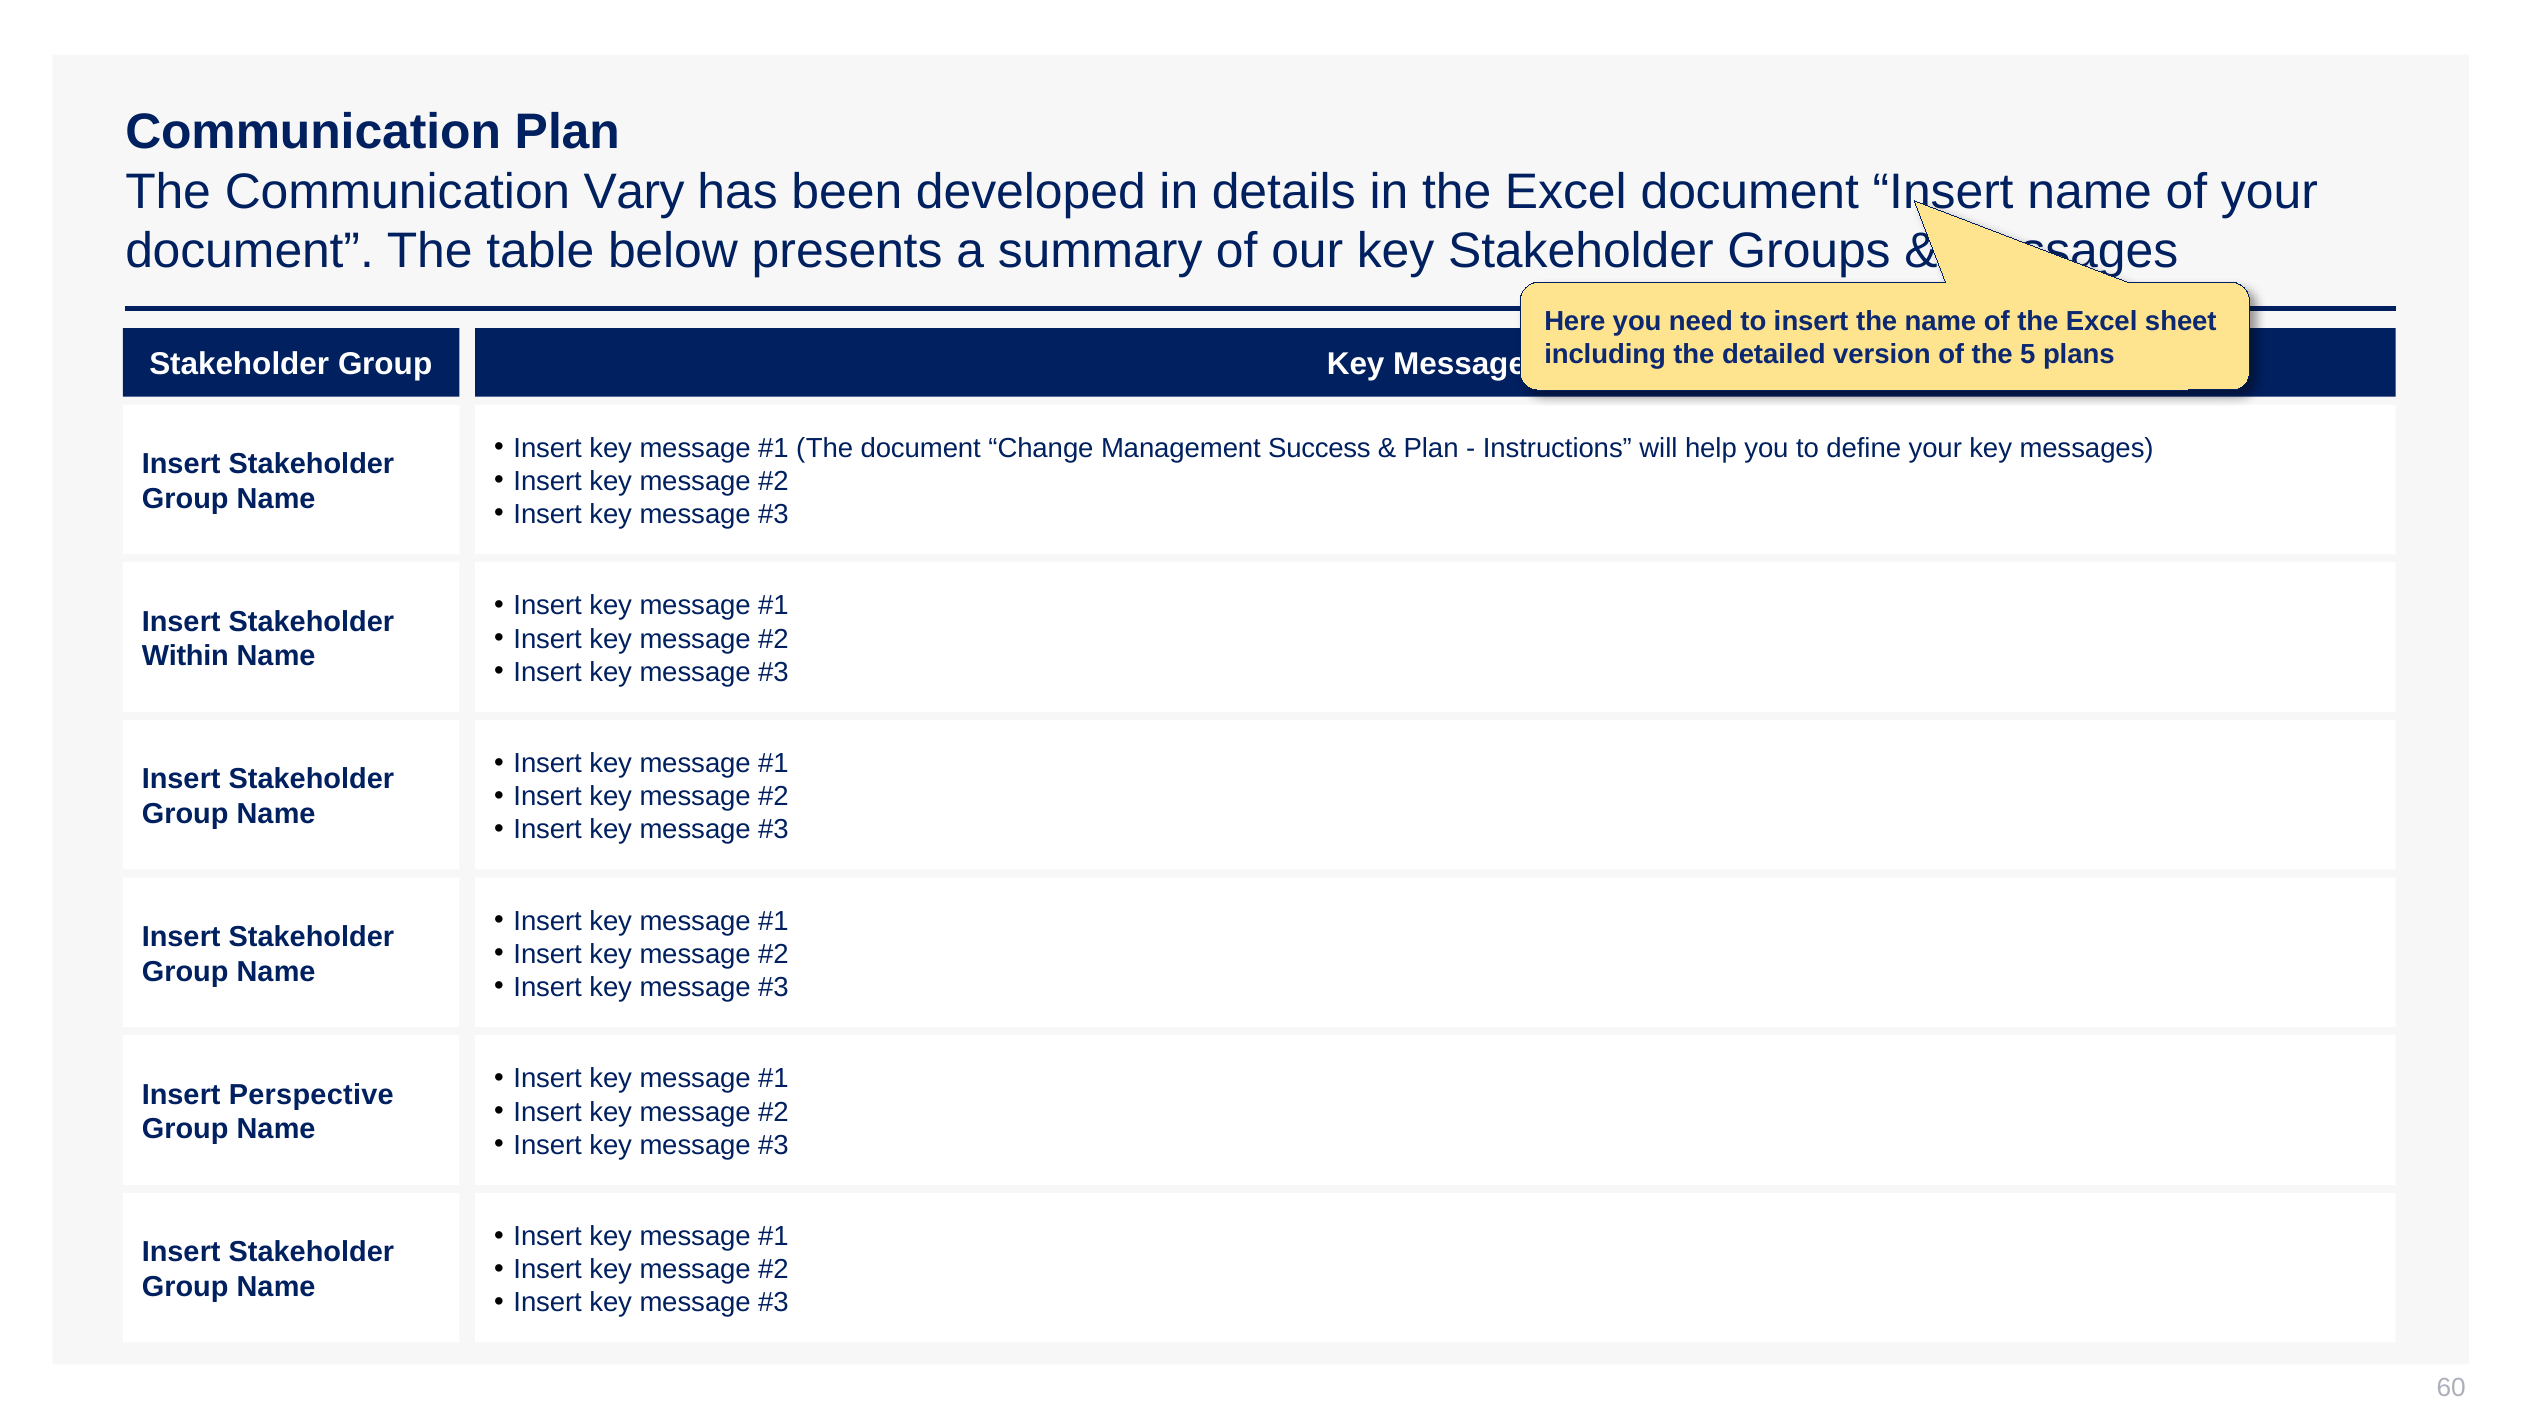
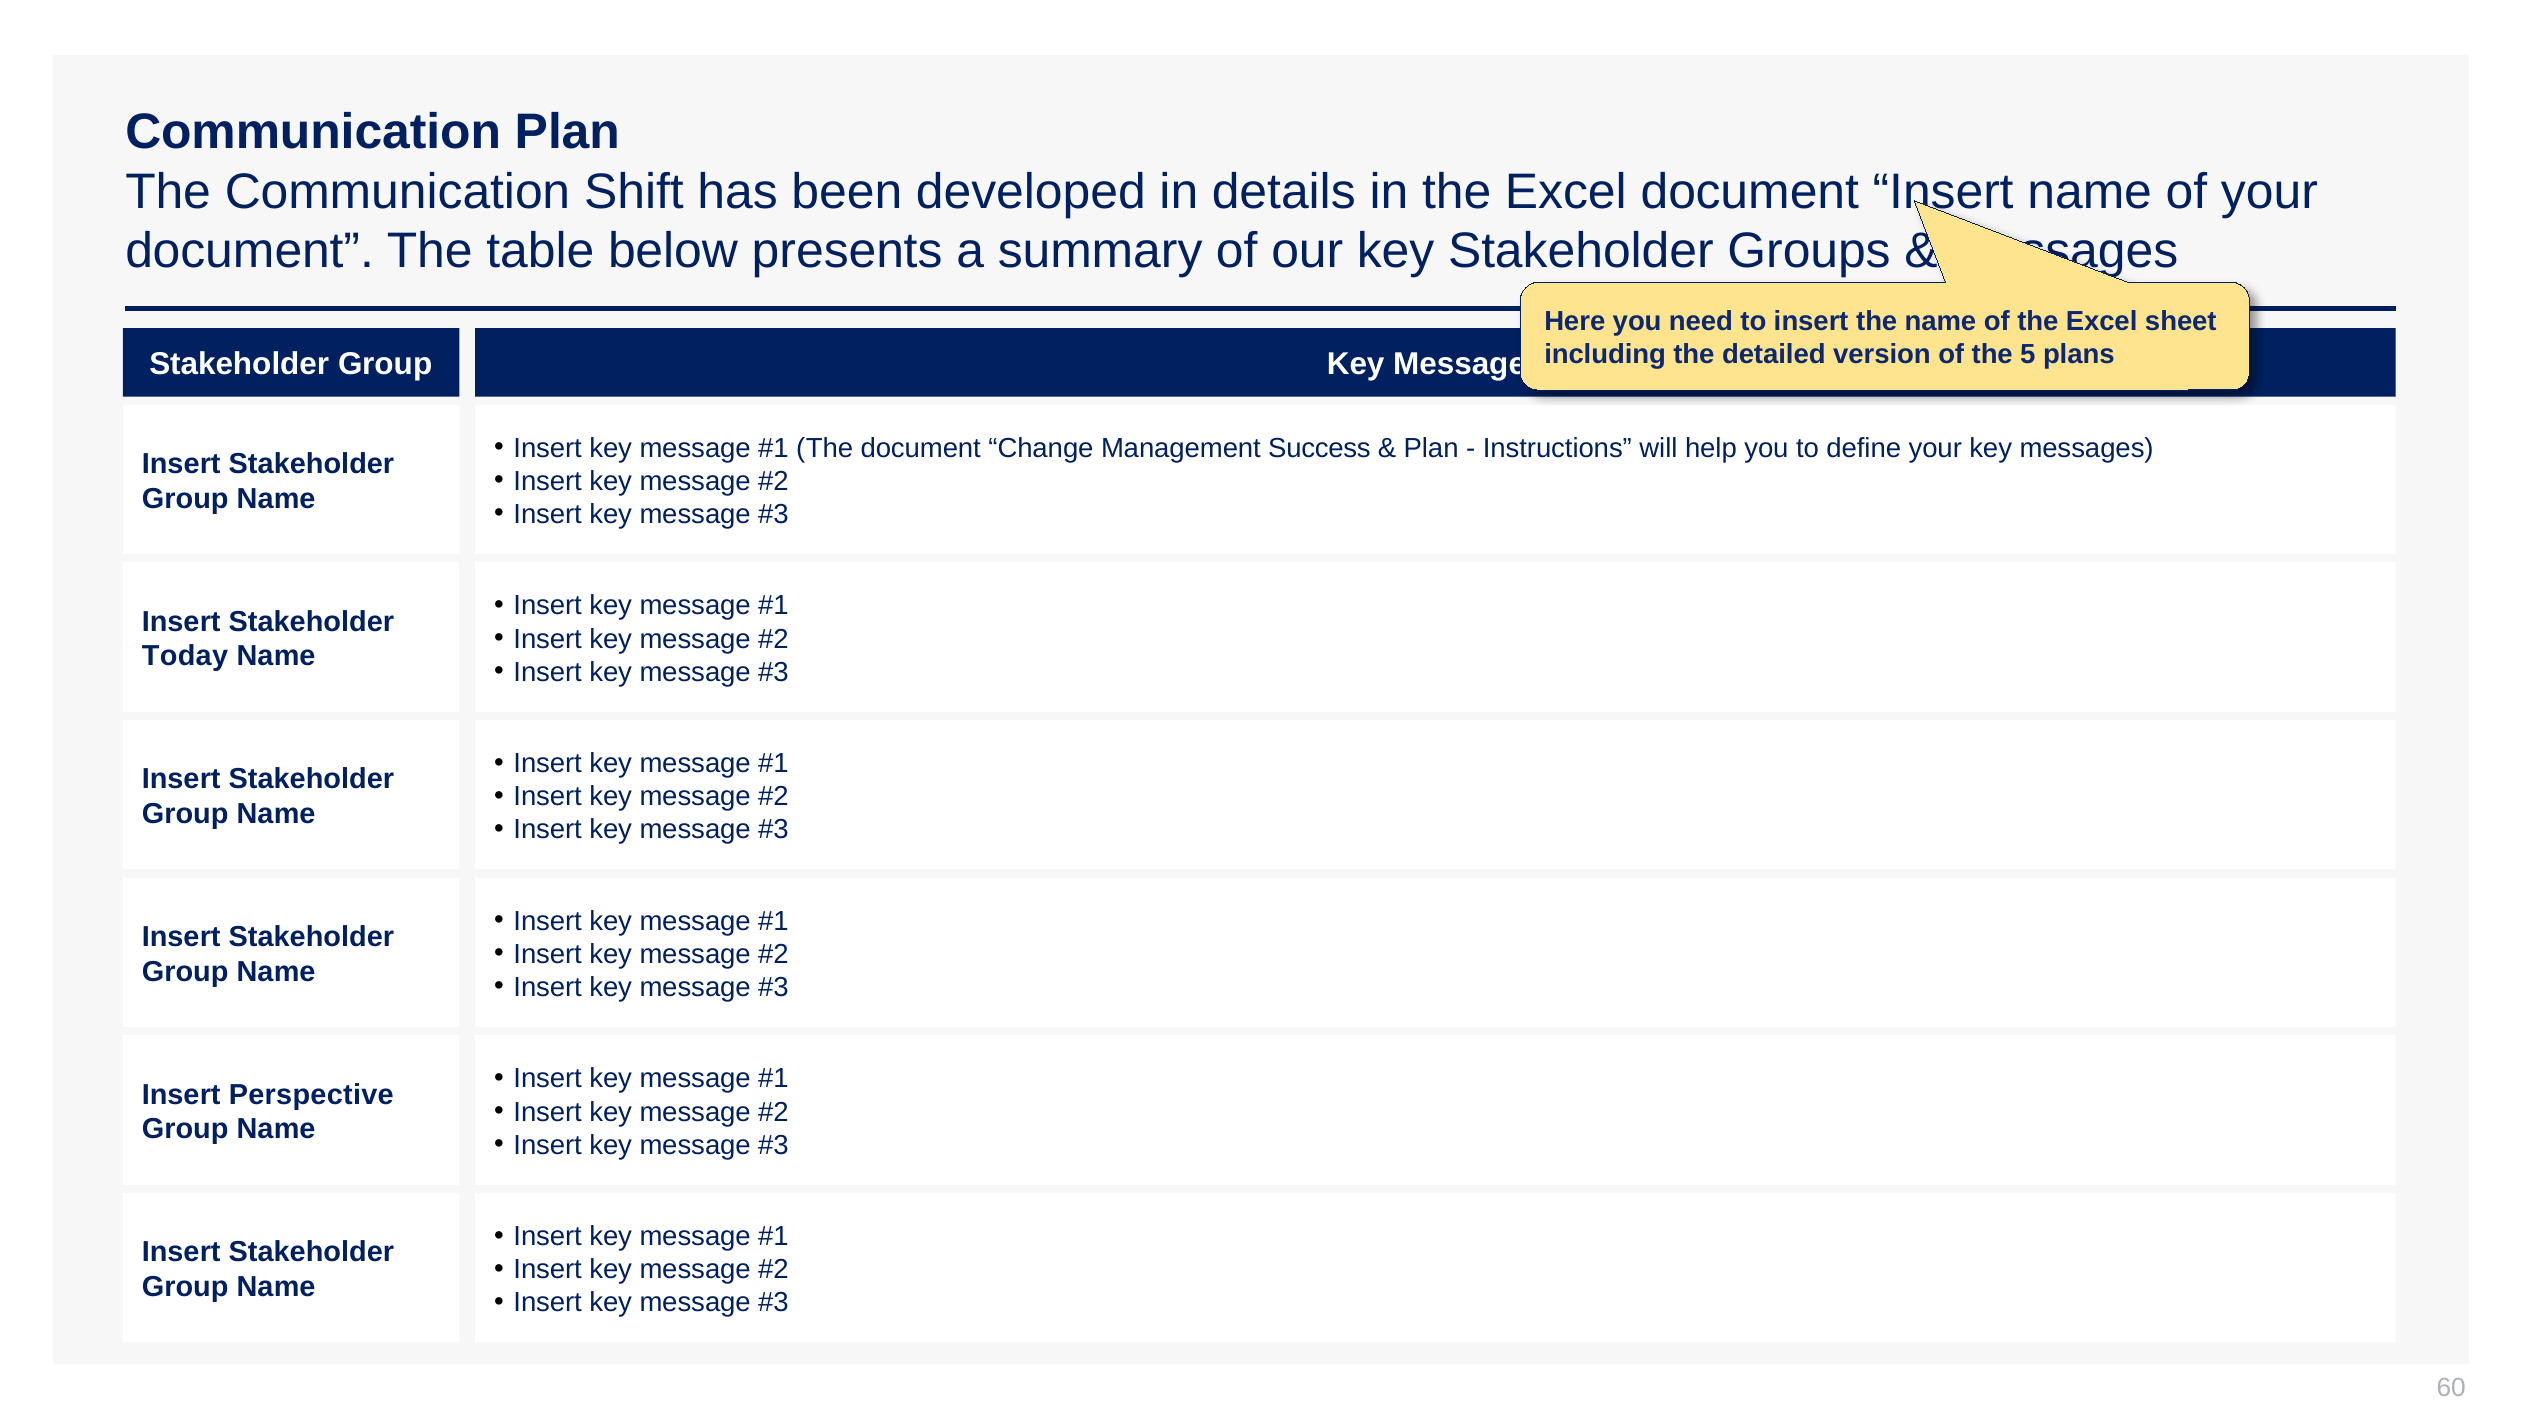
Vary: Vary -> Shift
Within: Within -> Today
